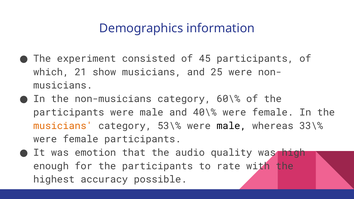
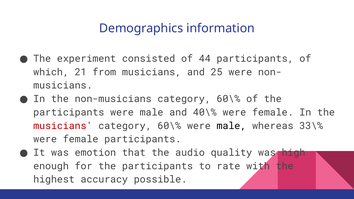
45: 45 -> 44
show: show -> from
musicians at (63, 126) colour: orange -> red
53\% at (169, 126): 53\% -> 60\%
